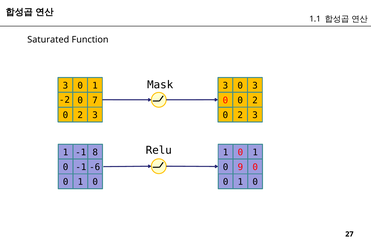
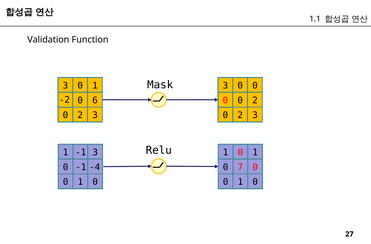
Saturated: Saturated -> Validation
3 0 3: 3 -> 0
7: 7 -> 6
1 8: 8 -> 3
-6: -6 -> -4
9: 9 -> 7
